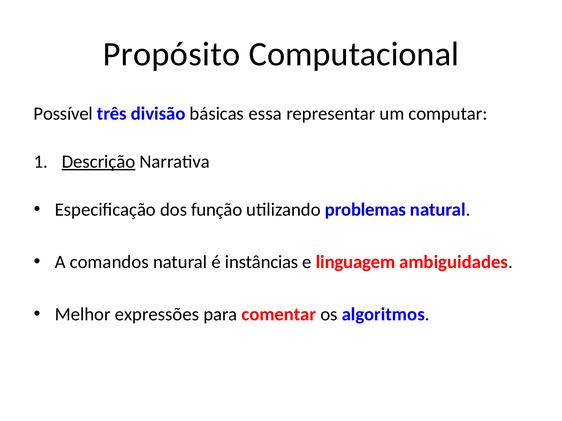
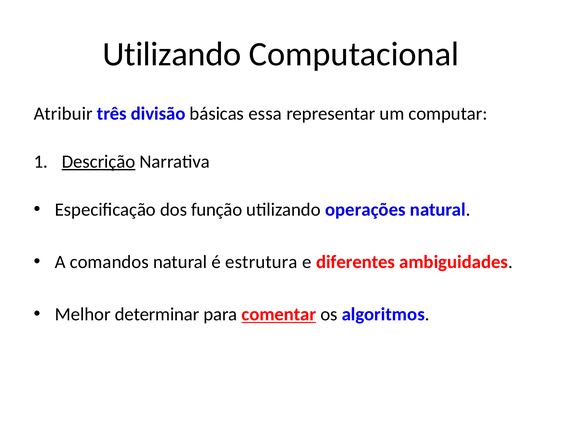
Propósito at (172, 54): Propósito -> Utilizando
Possível: Possível -> Atribuir
problemas: problemas -> operações
instâncias: instâncias -> estrutura
linguagem: linguagem -> diferentes
expressões: expressões -> determinar
comentar underline: none -> present
